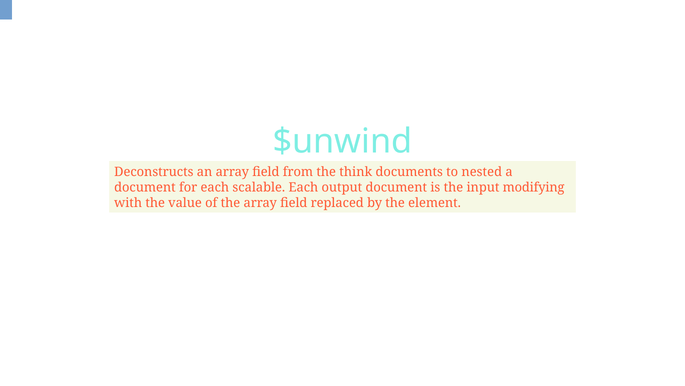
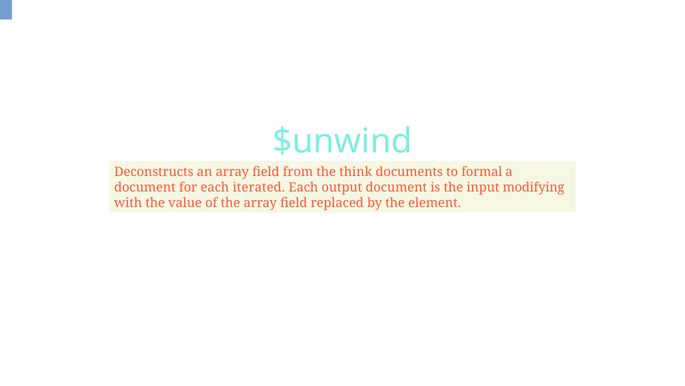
nested: nested -> formal
scalable: scalable -> iterated
